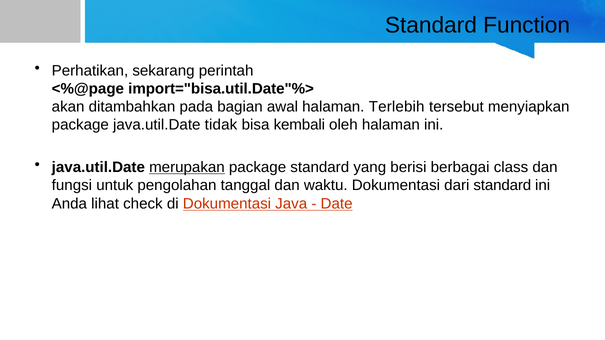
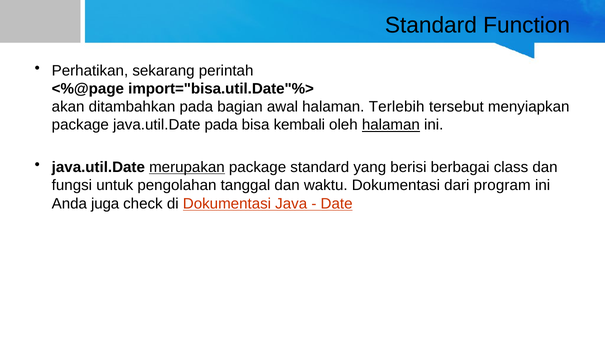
java.util.Date tidak: tidak -> pada
halaman at (391, 125) underline: none -> present
dari standard: standard -> program
lihat: lihat -> juga
